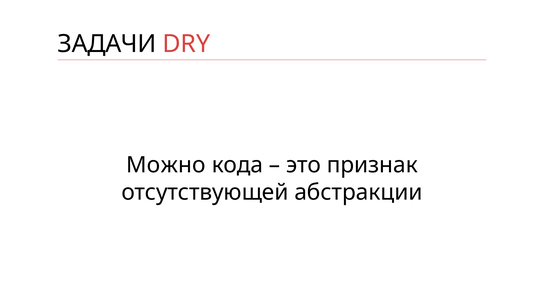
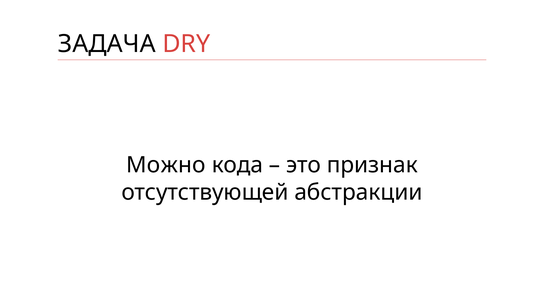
ЗАДАЧИ: ЗАДАЧИ -> ЗАДАЧА
